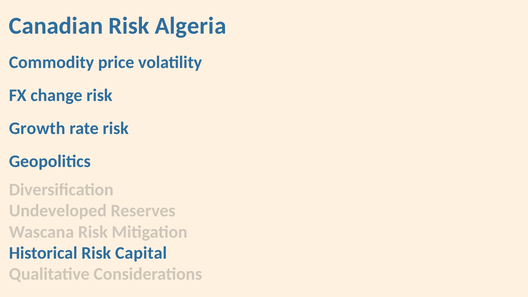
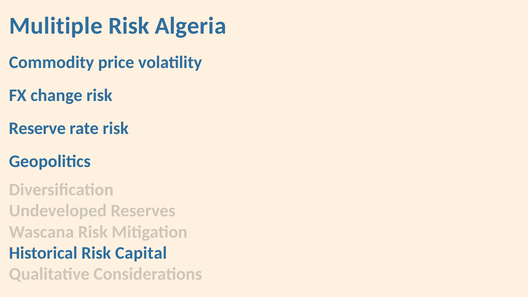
Canadian: Canadian -> Mulitiple
Growth: Growth -> Reserve
